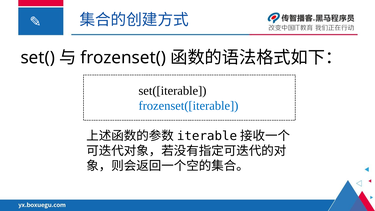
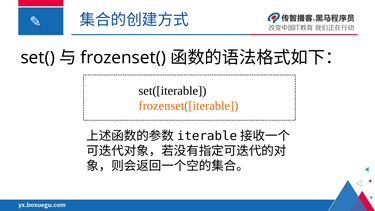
frozenset([iterable colour: blue -> orange
